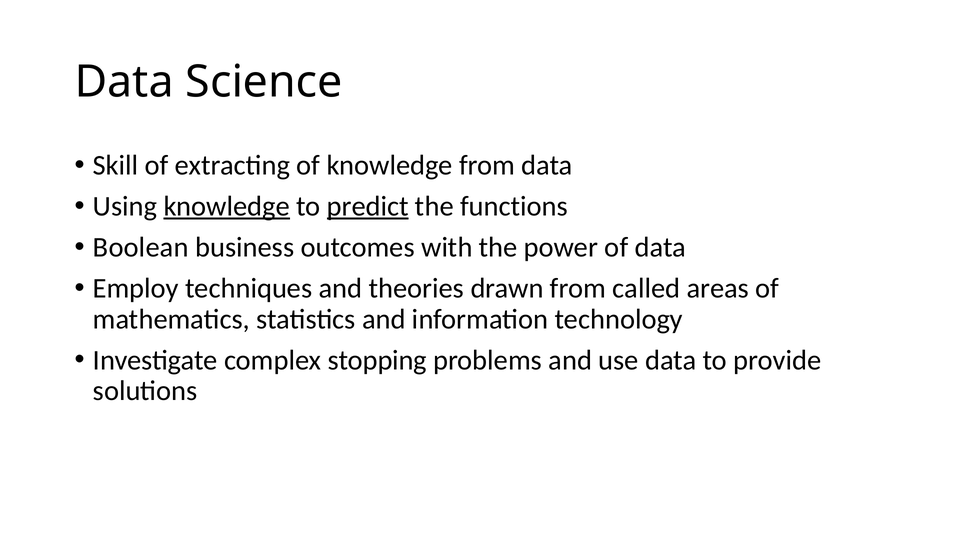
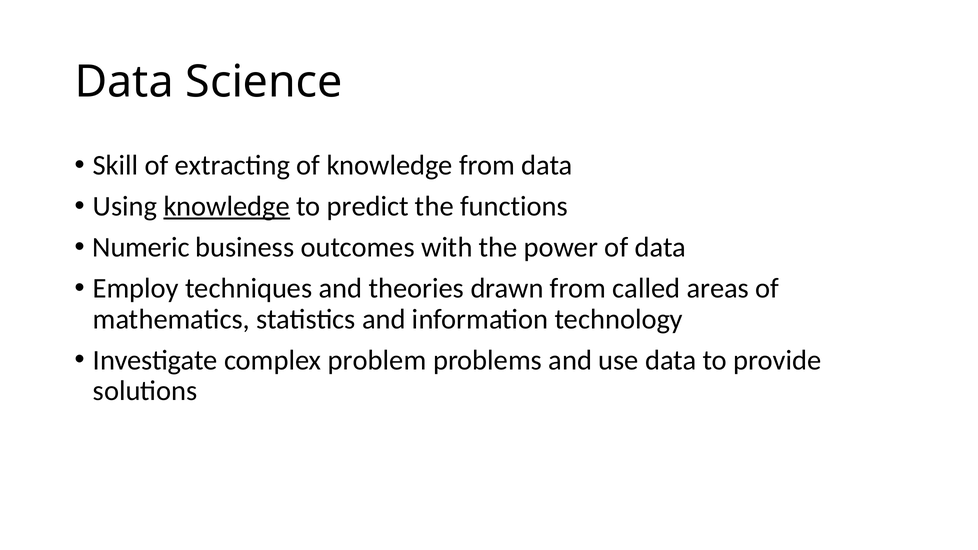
predict underline: present -> none
Boolean: Boolean -> Numeric
stopping: stopping -> problem
